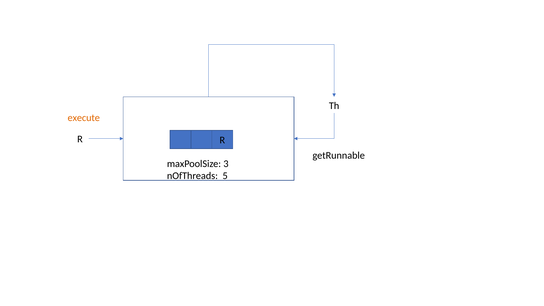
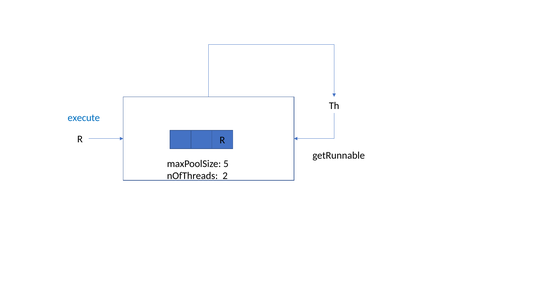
execute colour: orange -> blue
3: 3 -> 5
5: 5 -> 2
